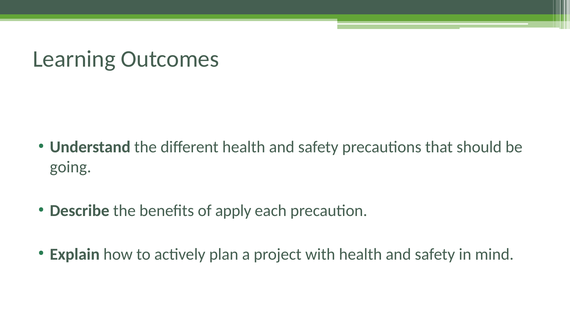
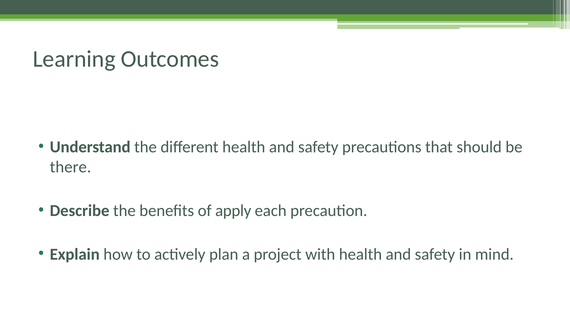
going: going -> there
